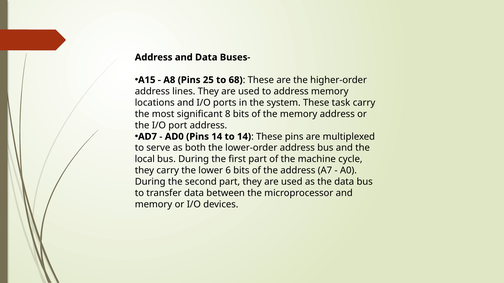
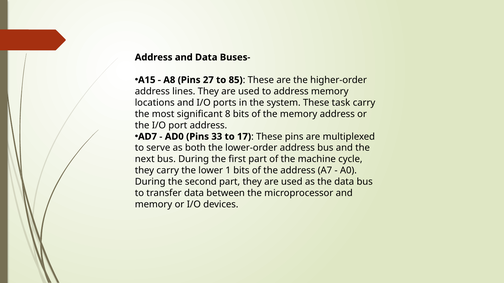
25: 25 -> 27
68: 68 -> 85
Pins 14: 14 -> 33
to 14: 14 -> 17
local: local -> next
6: 6 -> 1
